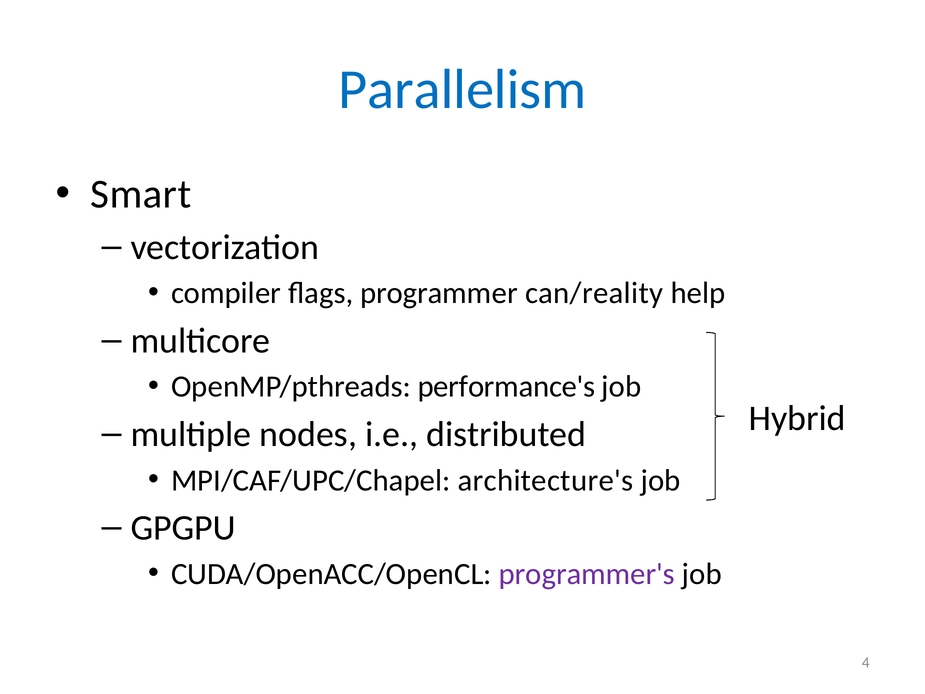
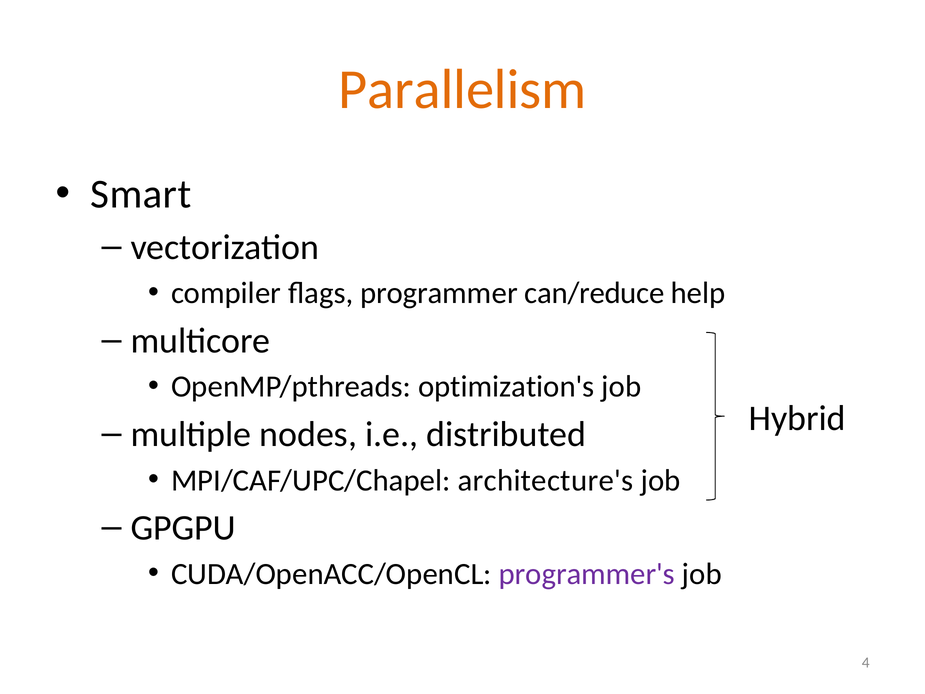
Parallelism colour: blue -> orange
can/reality: can/reality -> can/reduce
performance's: performance's -> optimization's
